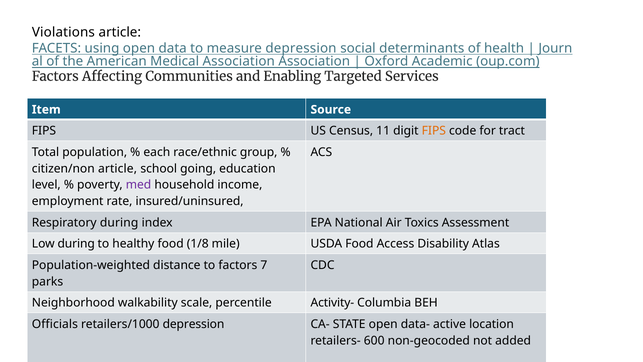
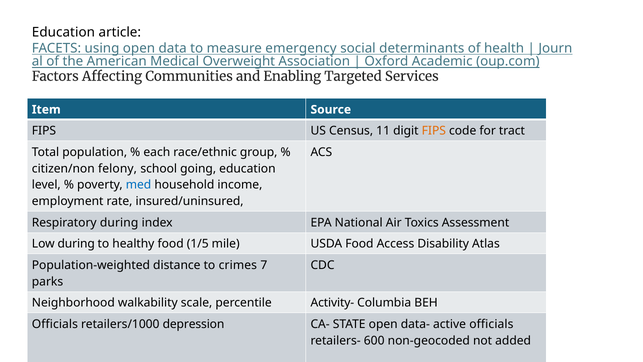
Violations at (63, 32): Violations -> Education
measure depression: depression -> emergency
Medical Association: Association -> Overweight
citizen/non article: article -> felony
med colour: purple -> blue
1/8: 1/8 -> 1/5
to factors: factors -> crimes
active location: location -> officials
